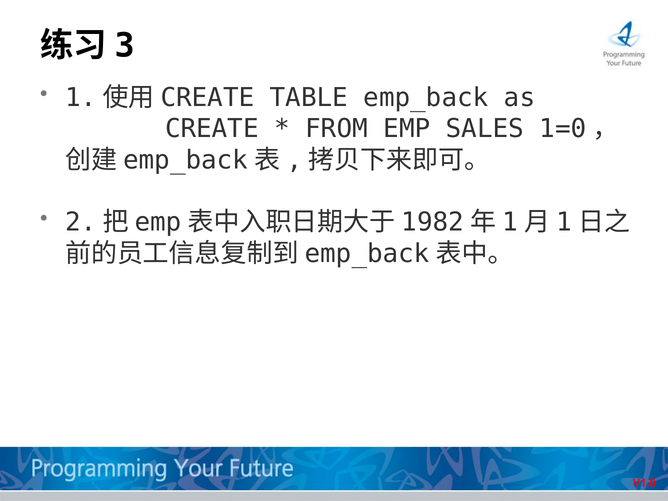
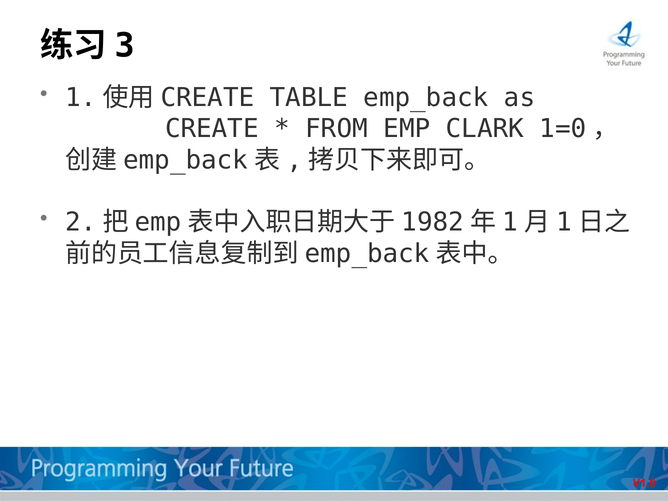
SALES: SALES -> CLARK
